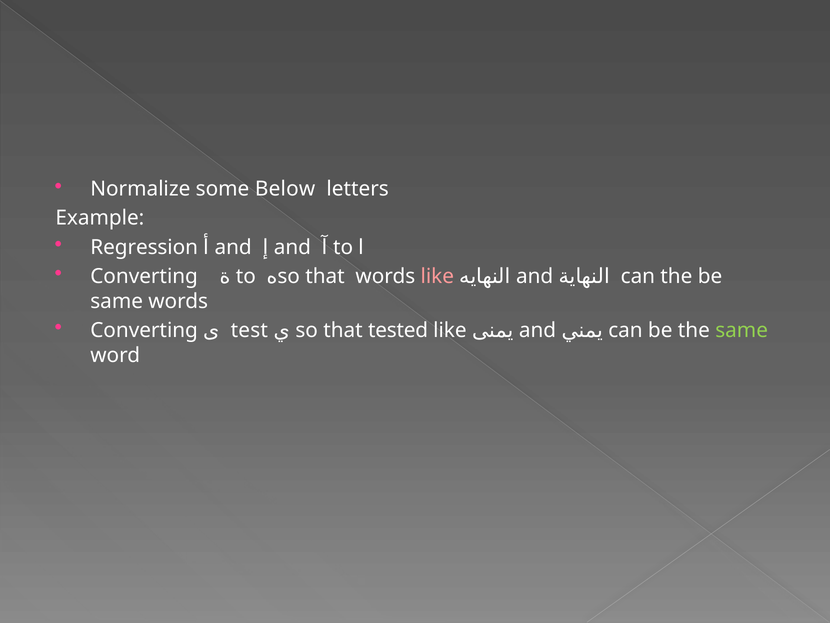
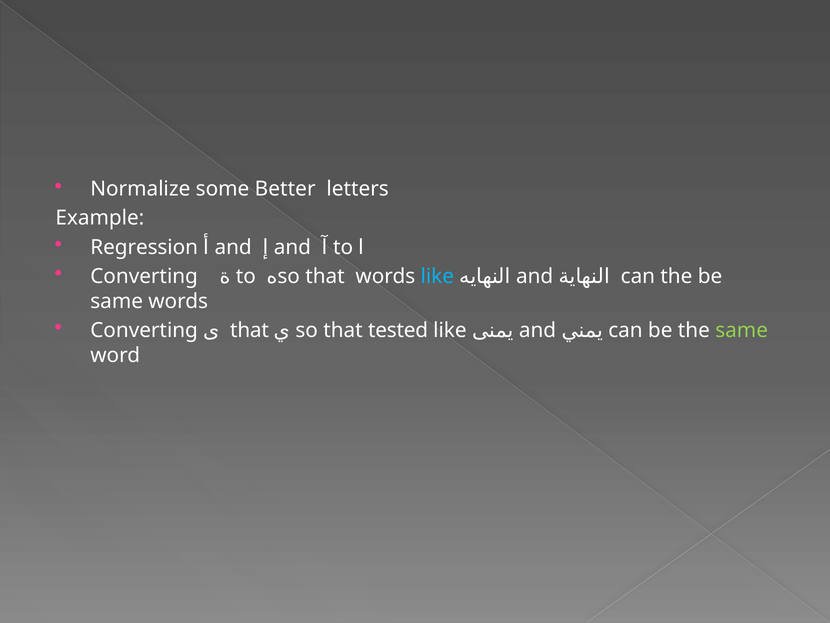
Below: Below -> Better
like at (437, 276) colour: pink -> light blue
test at (249, 330): test -> that
